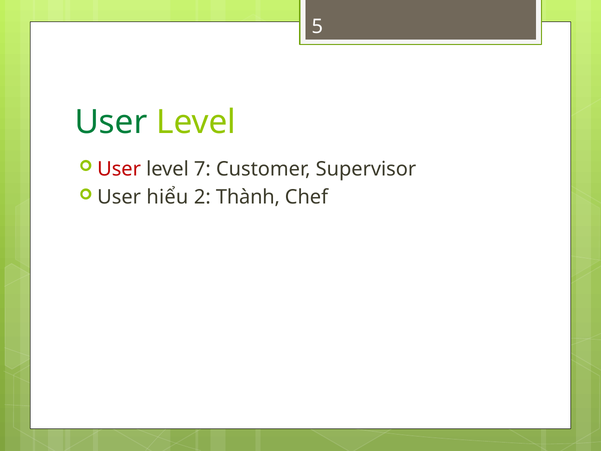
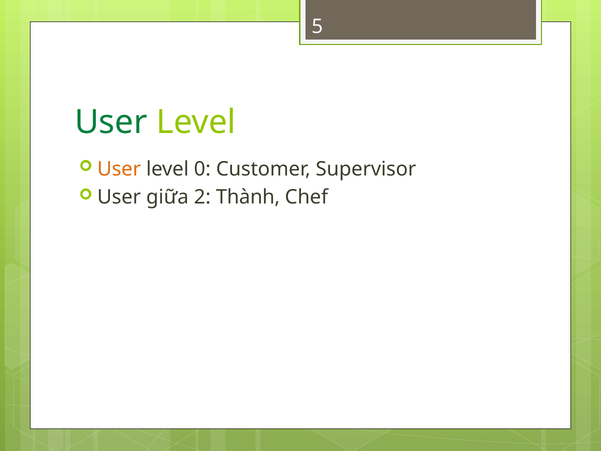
User at (119, 169) colour: red -> orange
7: 7 -> 0
hiểu: hiểu -> giữa
